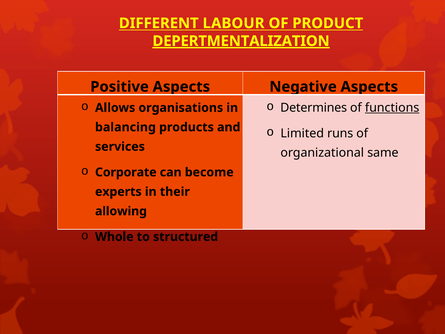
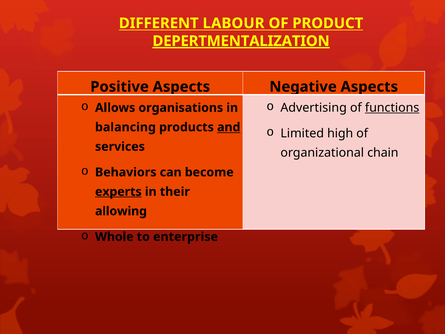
Determines: Determines -> Advertising
and underline: none -> present
runs: runs -> high
same: same -> chain
Corporate: Corporate -> Behaviors
experts underline: none -> present
structured: structured -> enterprise
